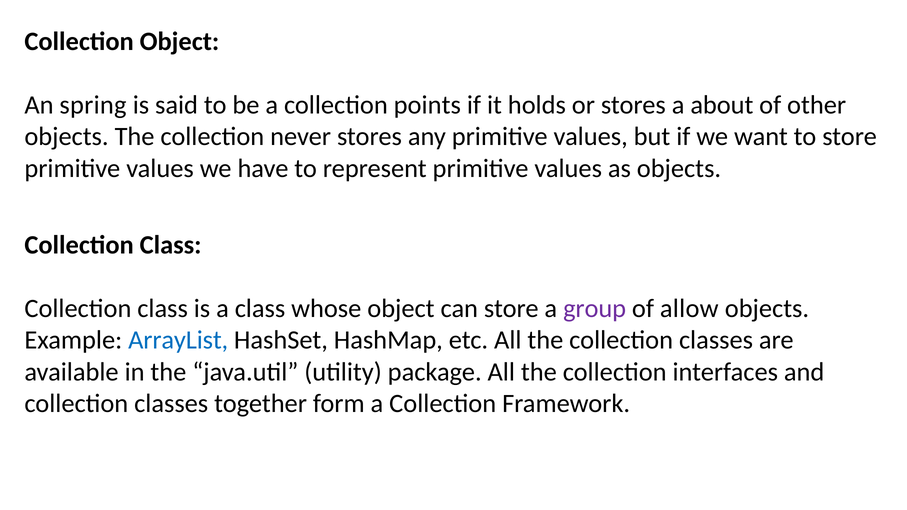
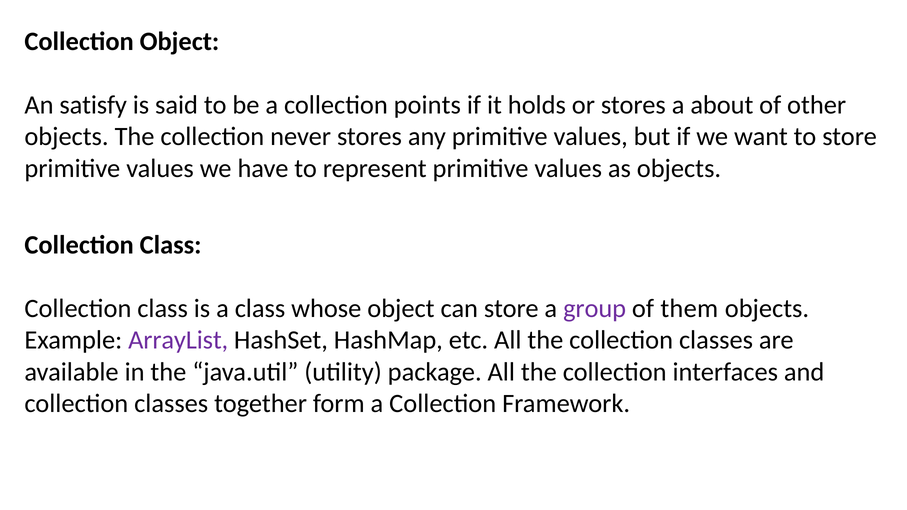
spring: spring -> satisfy
allow: allow -> them
ArrayList colour: blue -> purple
